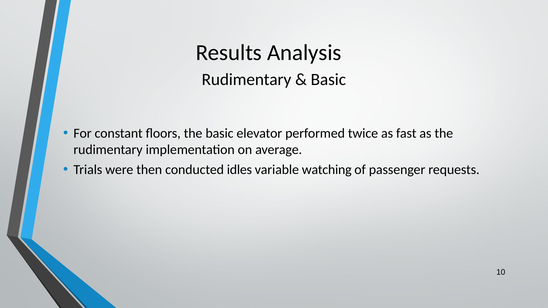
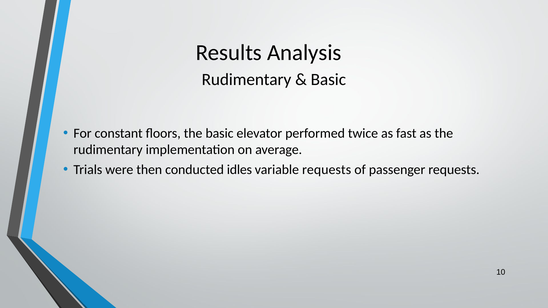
variable watching: watching -> requests
